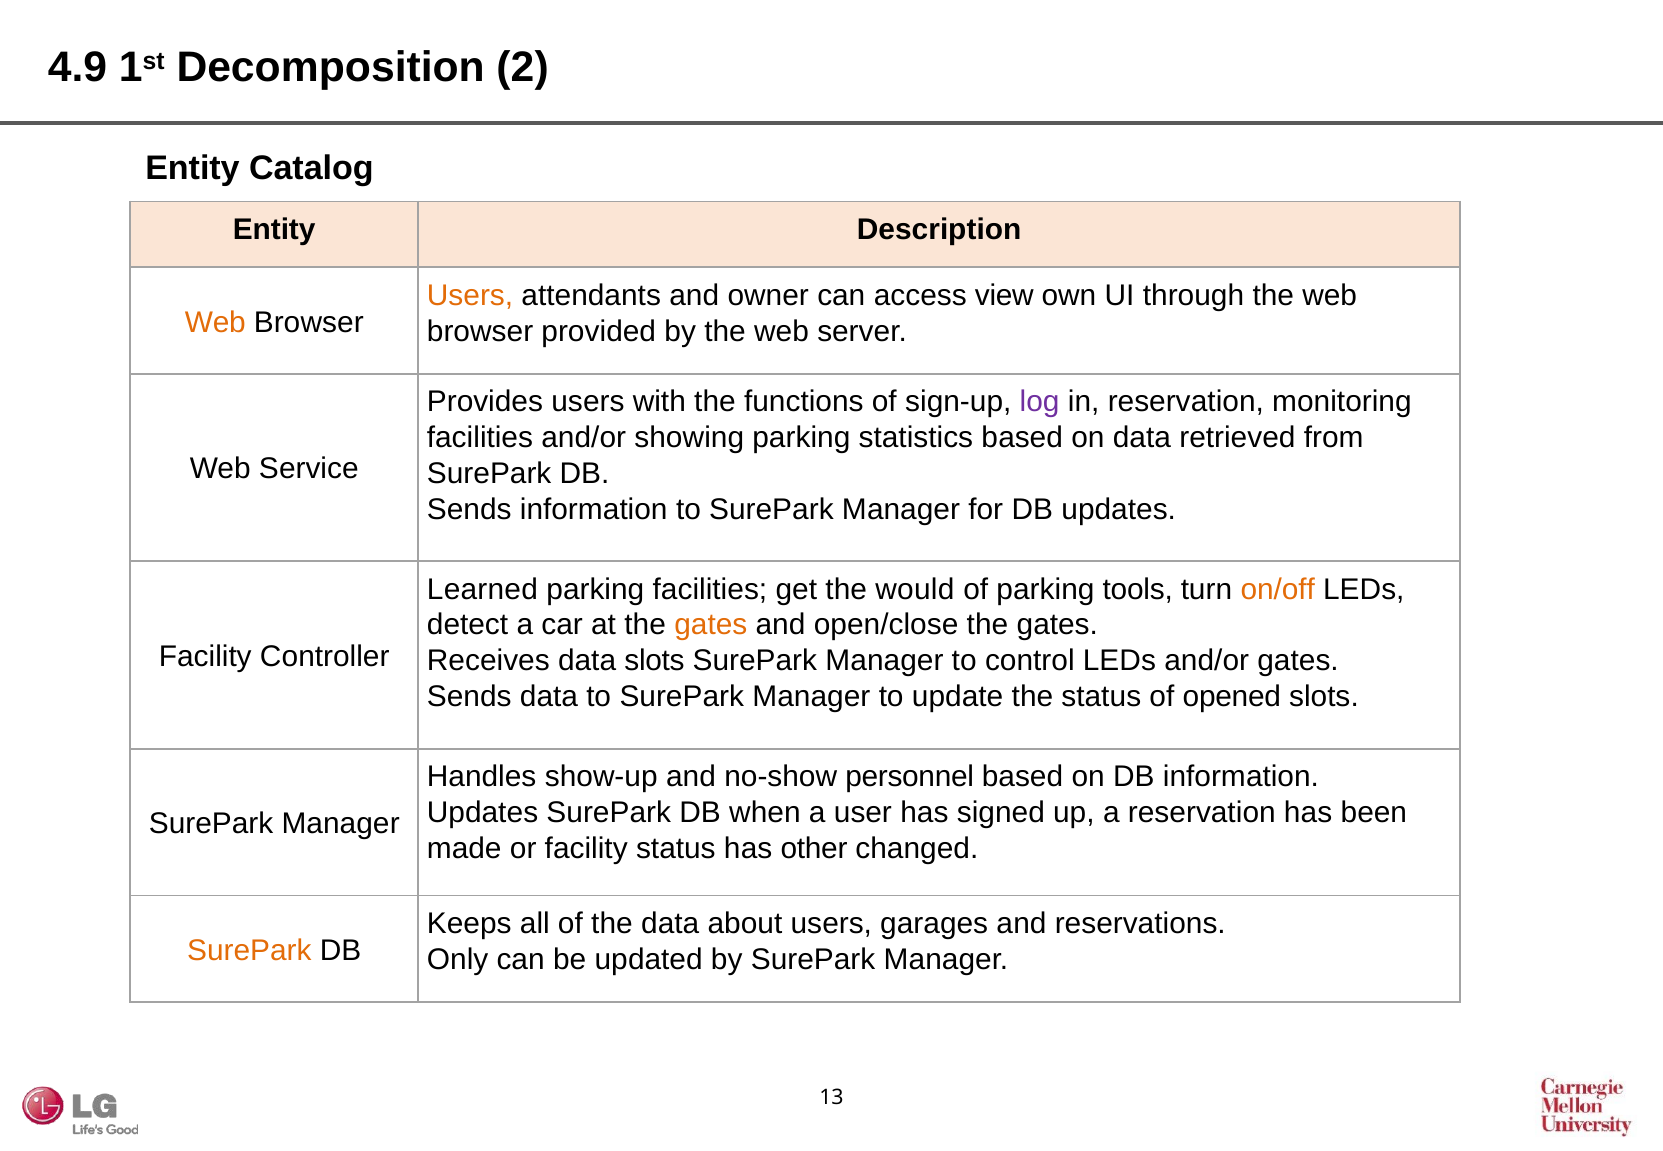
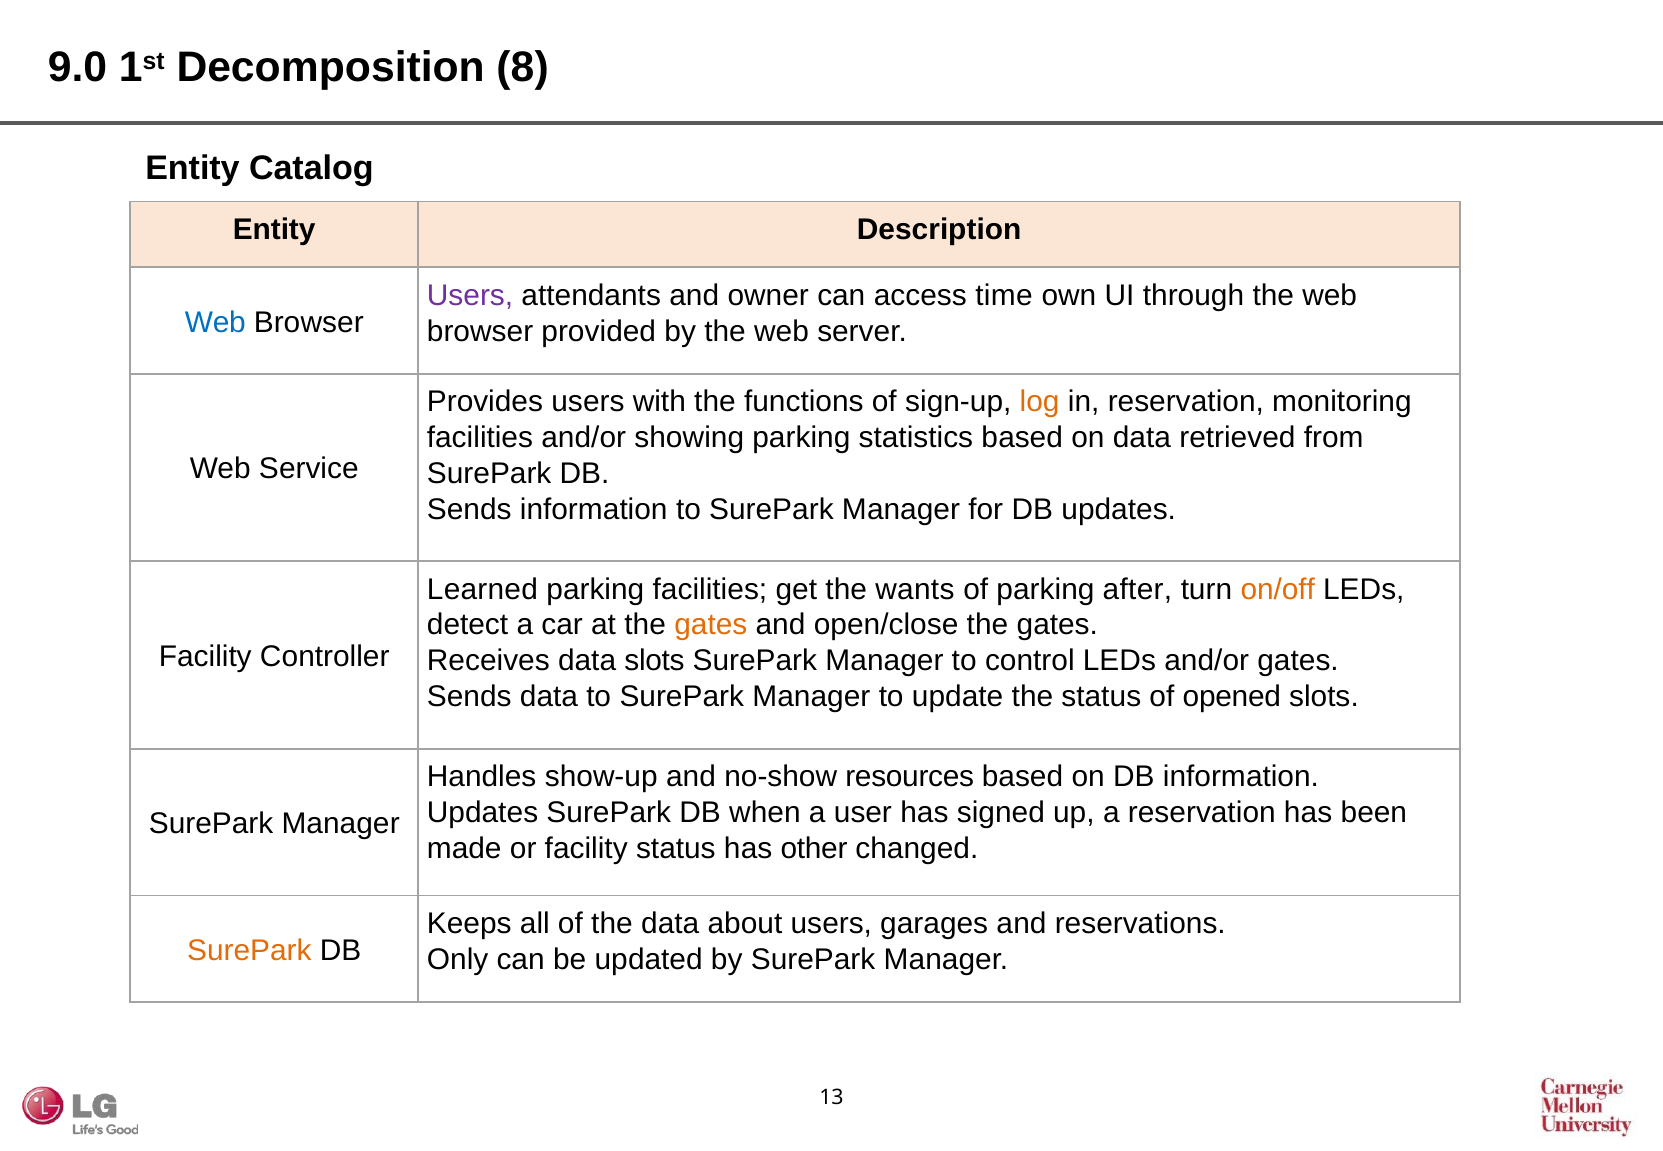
4.9: 4.9 -> 9.0
2: 2 -> 8
Users at (470, 296) colour: orange -> purple
view: view -> time
Web at (215, 322) colour: orange -> blue
log colour: purple -> orange
would: would -> wants
tools: tools -> after
personnel: personnel -> resources
